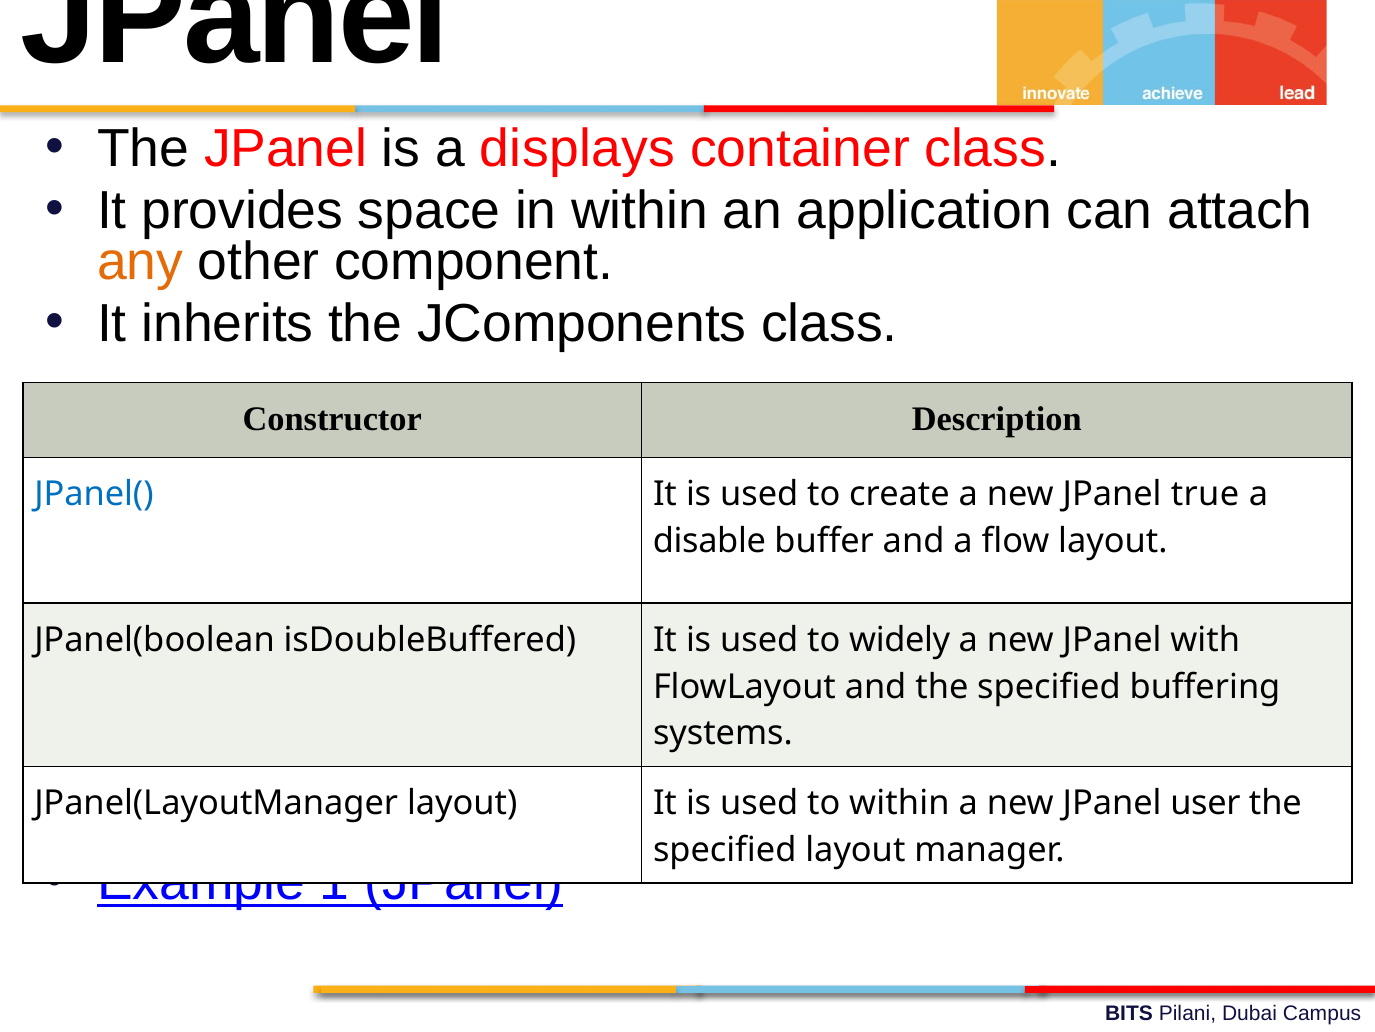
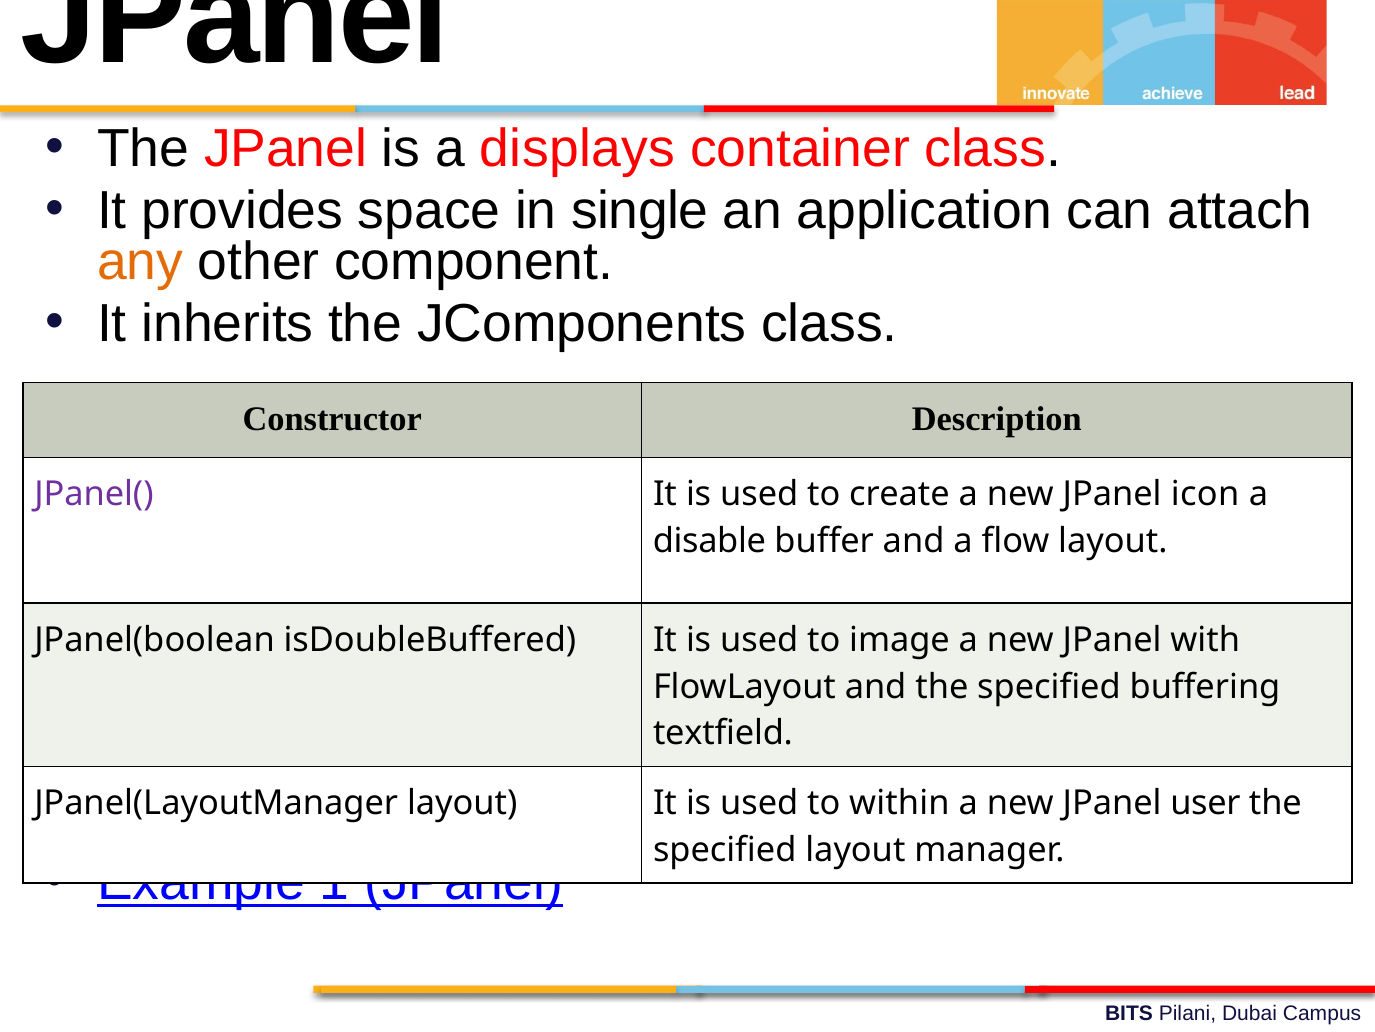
in within: within -> single
JPanel( colour: blue -> purple
true: true -> icon
widely: widely -> image
systems: systems -> textfield
